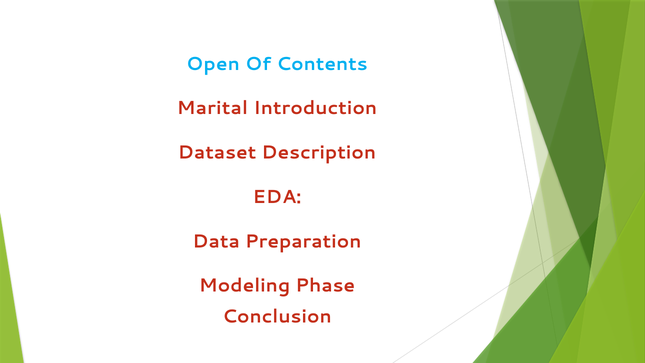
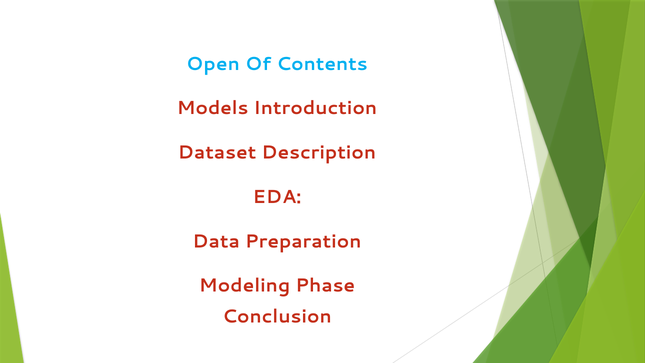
Marital: Marital -> Models
